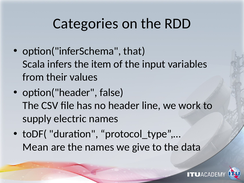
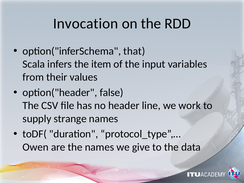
Categories: Categories -> Invocation
electric: electric -> strange
Mean: Mean -> Owen
